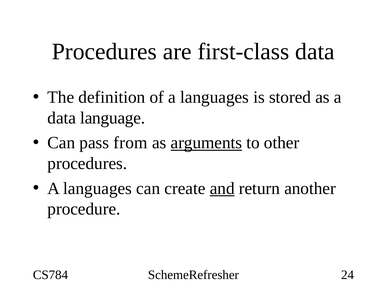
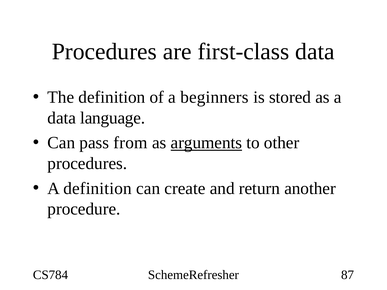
of a languages: languages -> beginners
languages at (98, 188): languages -> definition
and underline: present -> none
24: 24 -> 87
